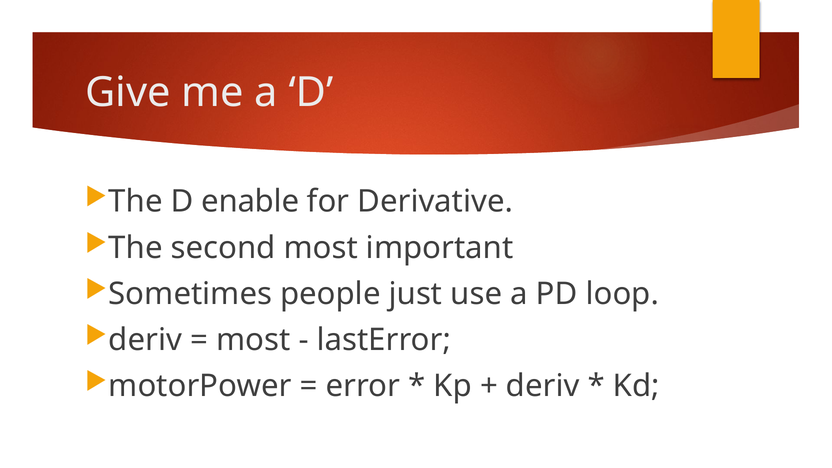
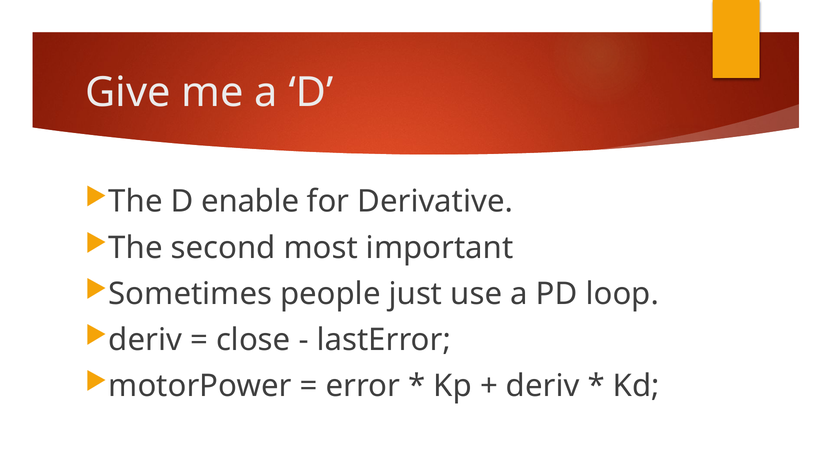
most at (253, 340): most -> close
